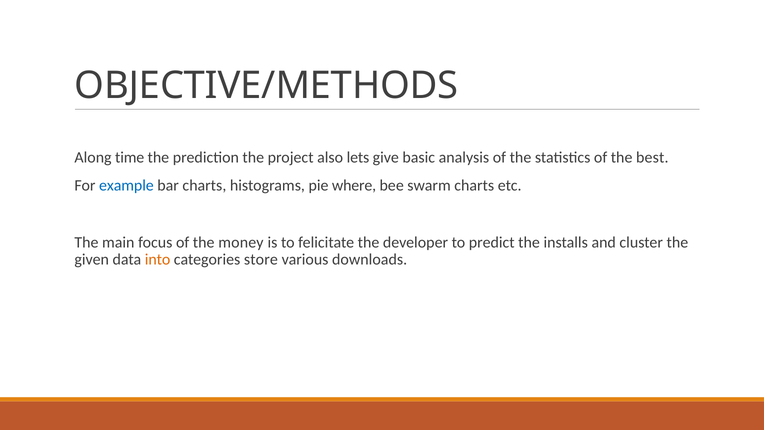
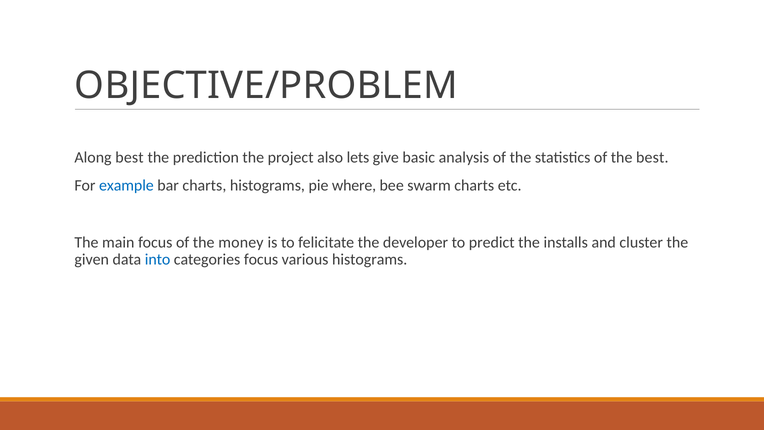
OBJECTIVE/METHODS: OBJECTIVE/METHODS -> OBJECTIVE/PROBLEM
Along time: time -> best
into colour: orange -> blue
categories store: store -> focus
various downloads: downloads -> histograms
